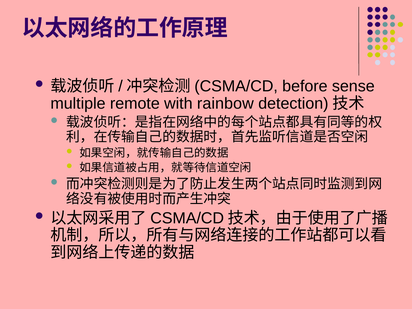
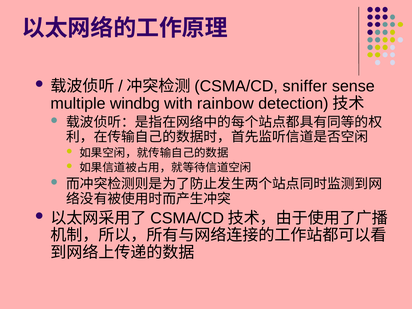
before: before -> sniffer
remote: remote -> windbg
